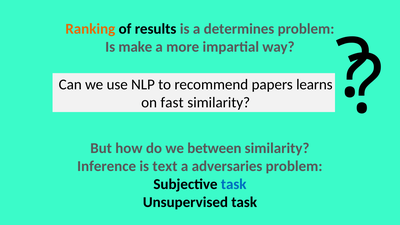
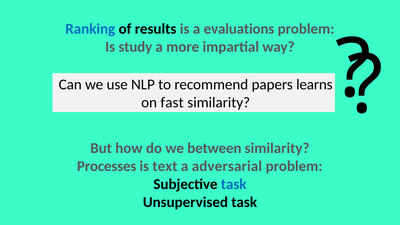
Ranking colour: orange -> blue
determines: determines -> evaluations
make: make -> study
Inference: Inference -> Processes
adversaries: adversaries -> adversarial
